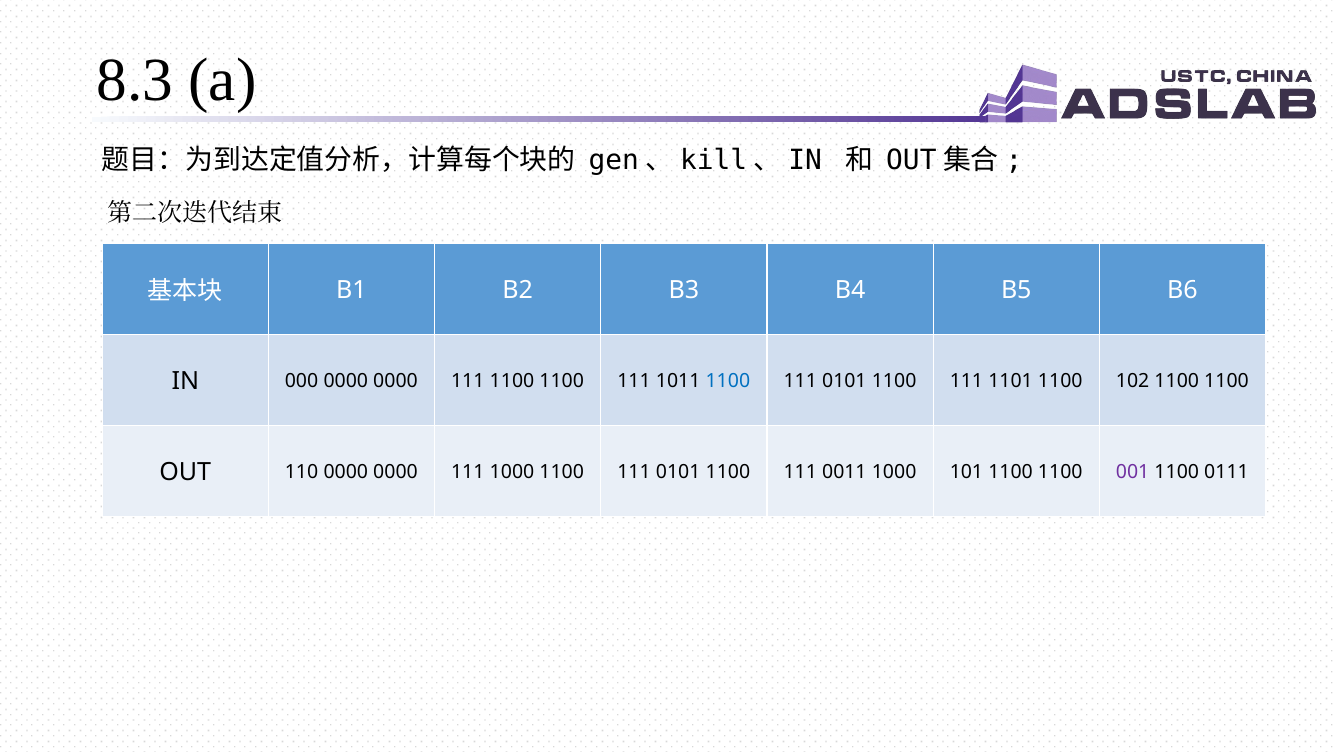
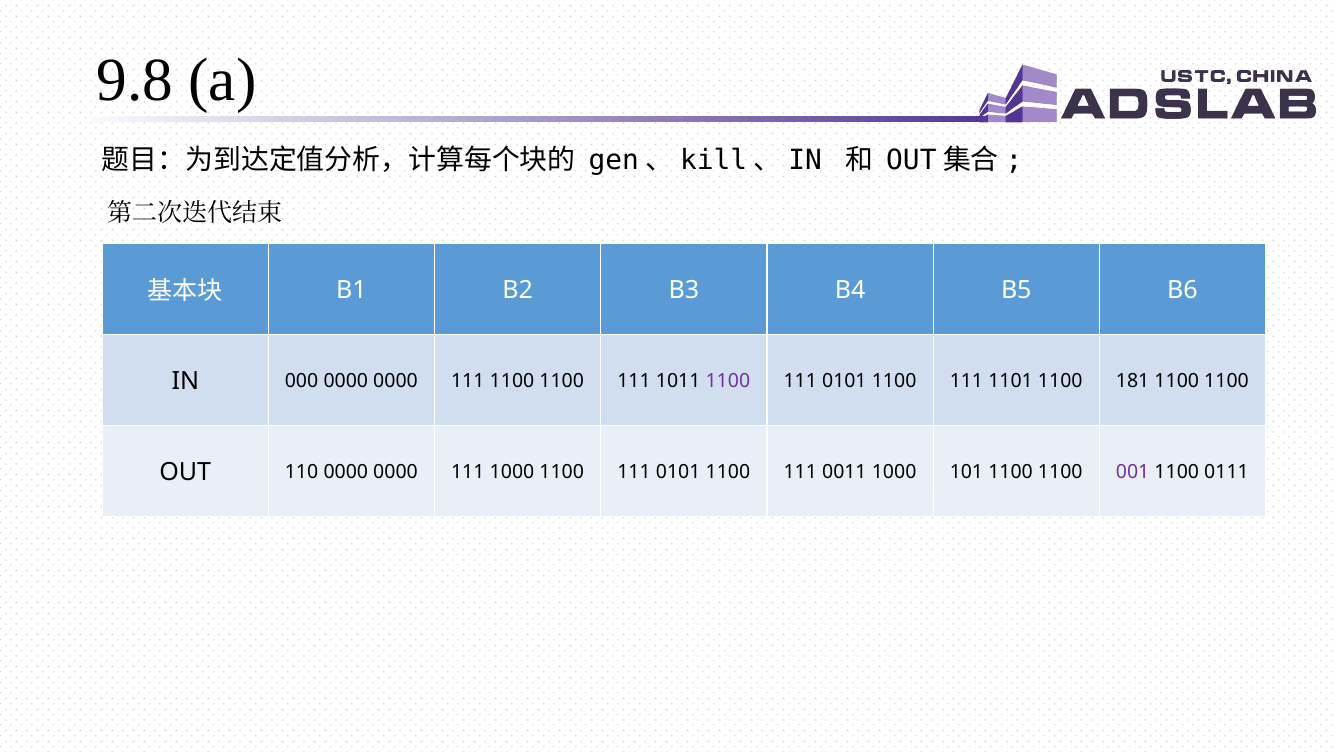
8.3: 8.3 -> 9.8
1100 at (728, 381) colour: blue -> purple
102: 102 -> 181
